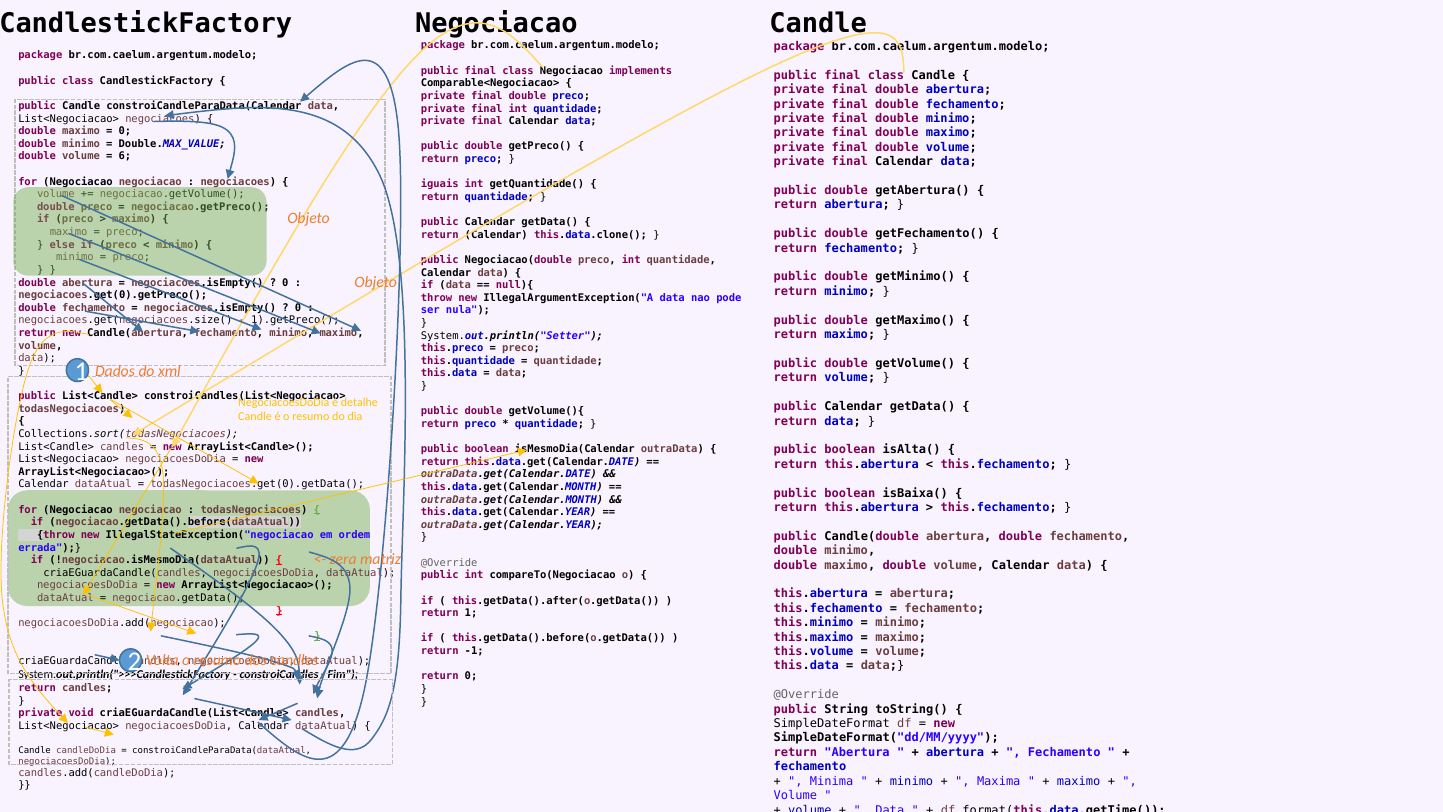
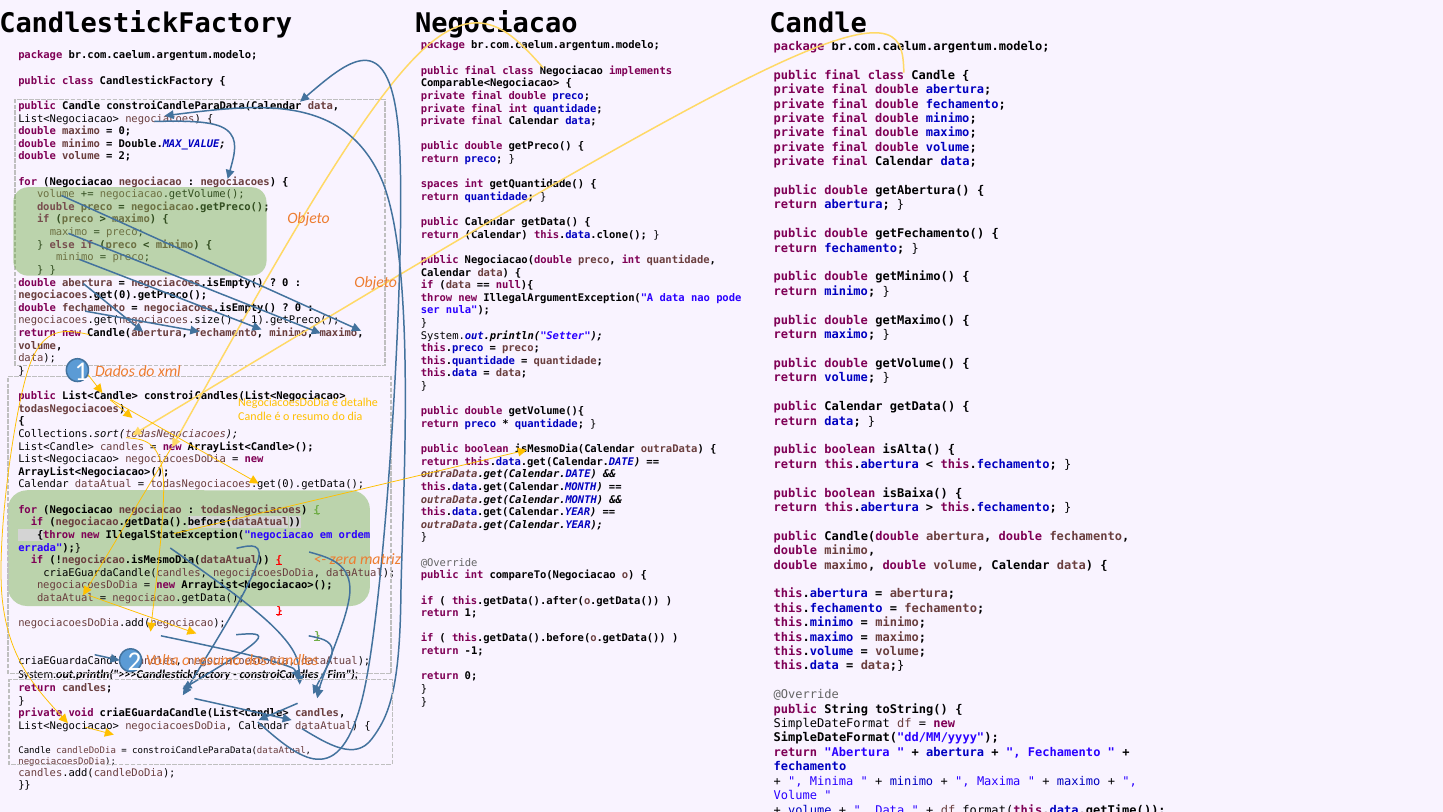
6 at (125, 156): 6 -> 2
iguais: iguais -> spaces
